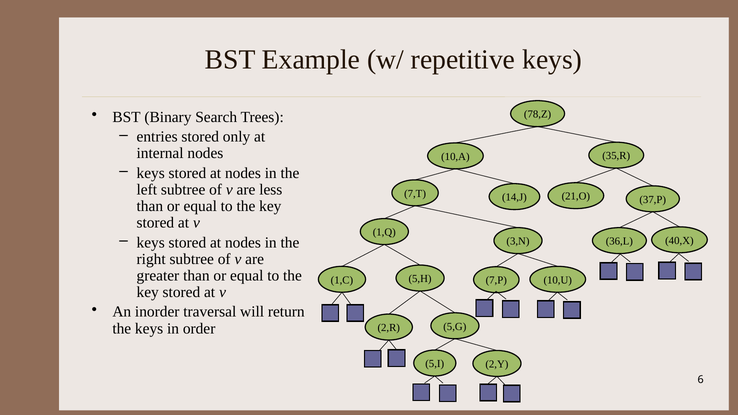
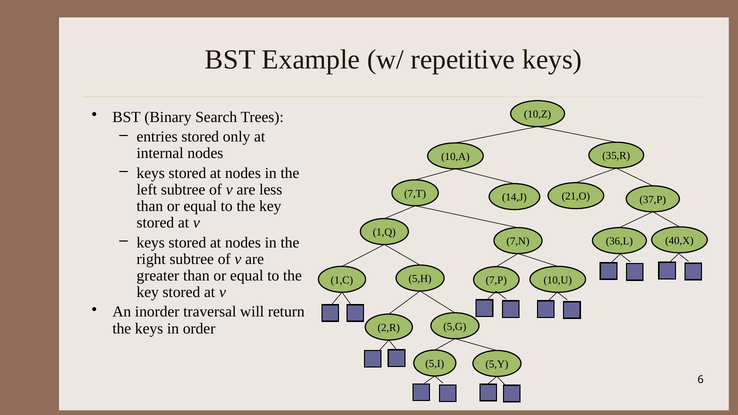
78,Z: 78,Z -> 10,Z
3,N: 3,N -> 7,N
2,Y: 2,Y -> 5,Y
